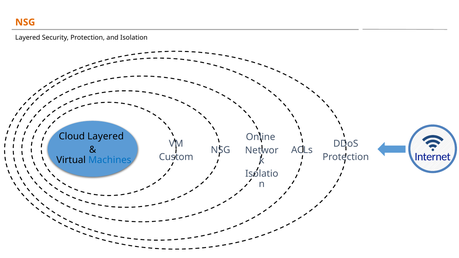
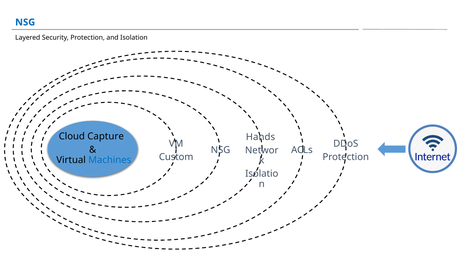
NSG at (25, 22) colour: orange -> blue
Cloud Layered: Layered -> Capture
Online: Online -> Hands
